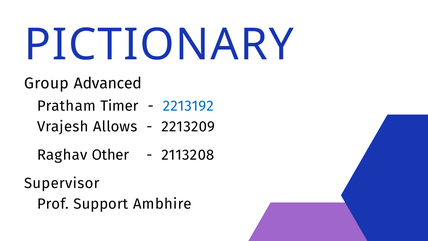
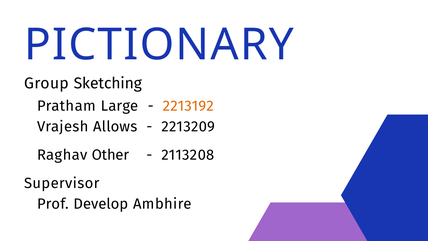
Advanced: Advanced -> Sketching
Timer: Timer -> Large
2213192 colour: blue -> orange
Support: Support -> Develop
